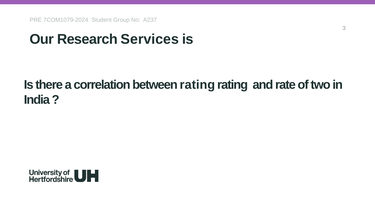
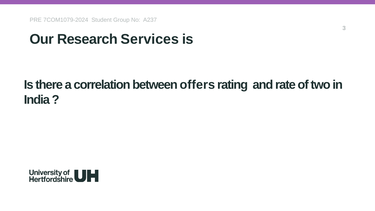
between rating: rating -> offers
